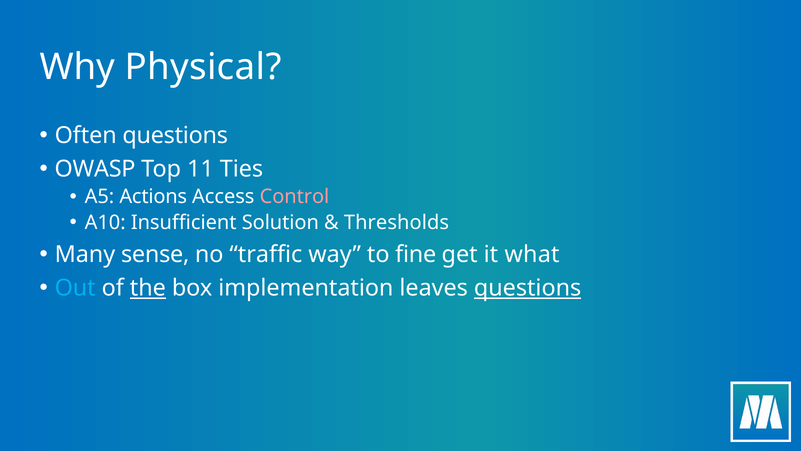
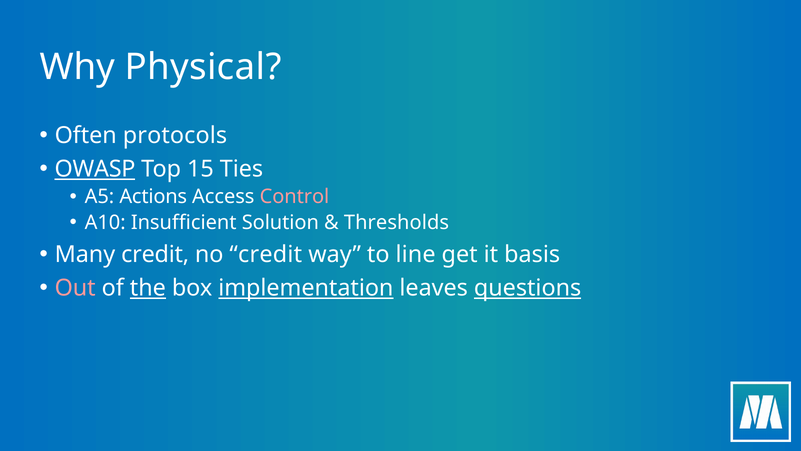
Often questions: questions -> protocols
OWASP underline: none -> present
11: 11 -> 15
Many sense: sense -> credit
no traffic: traffic -> credit
fine: fine -> line
what: what -> basis
Out colour: light blue -> pink
implementation underline: none -> present
